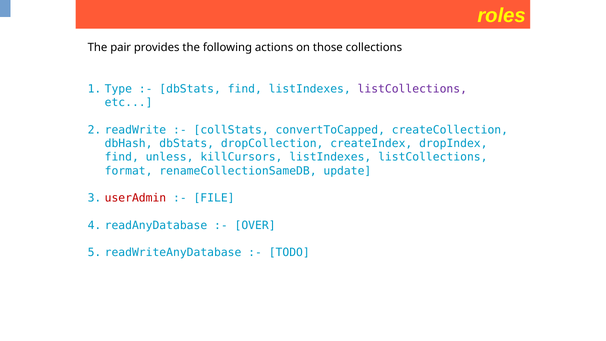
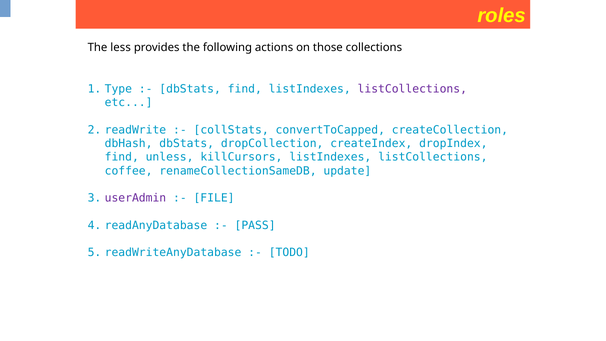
pair: pair -> less
format: format -> coffee
userAdmin colour: red -> purple
OVER: OVER -> PASS
